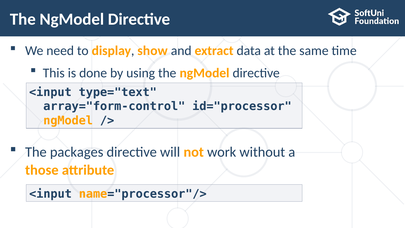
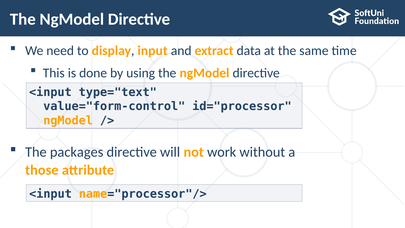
show: show -> input
array="form-control: array="form-control -> value="form-control
